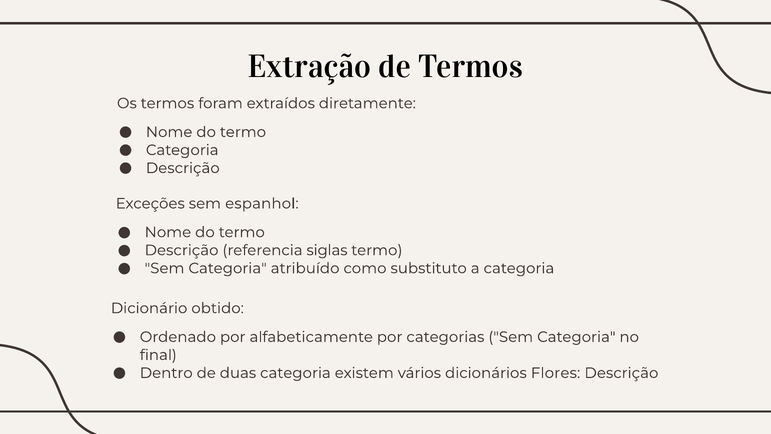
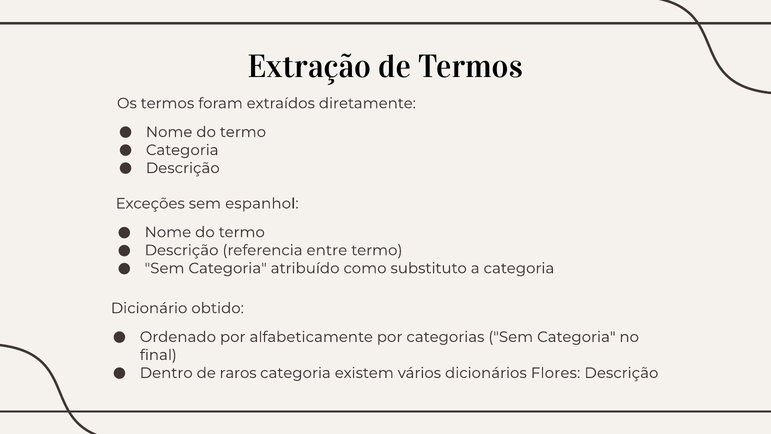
siglas: siglas -> entre
duas: duas -> raros
